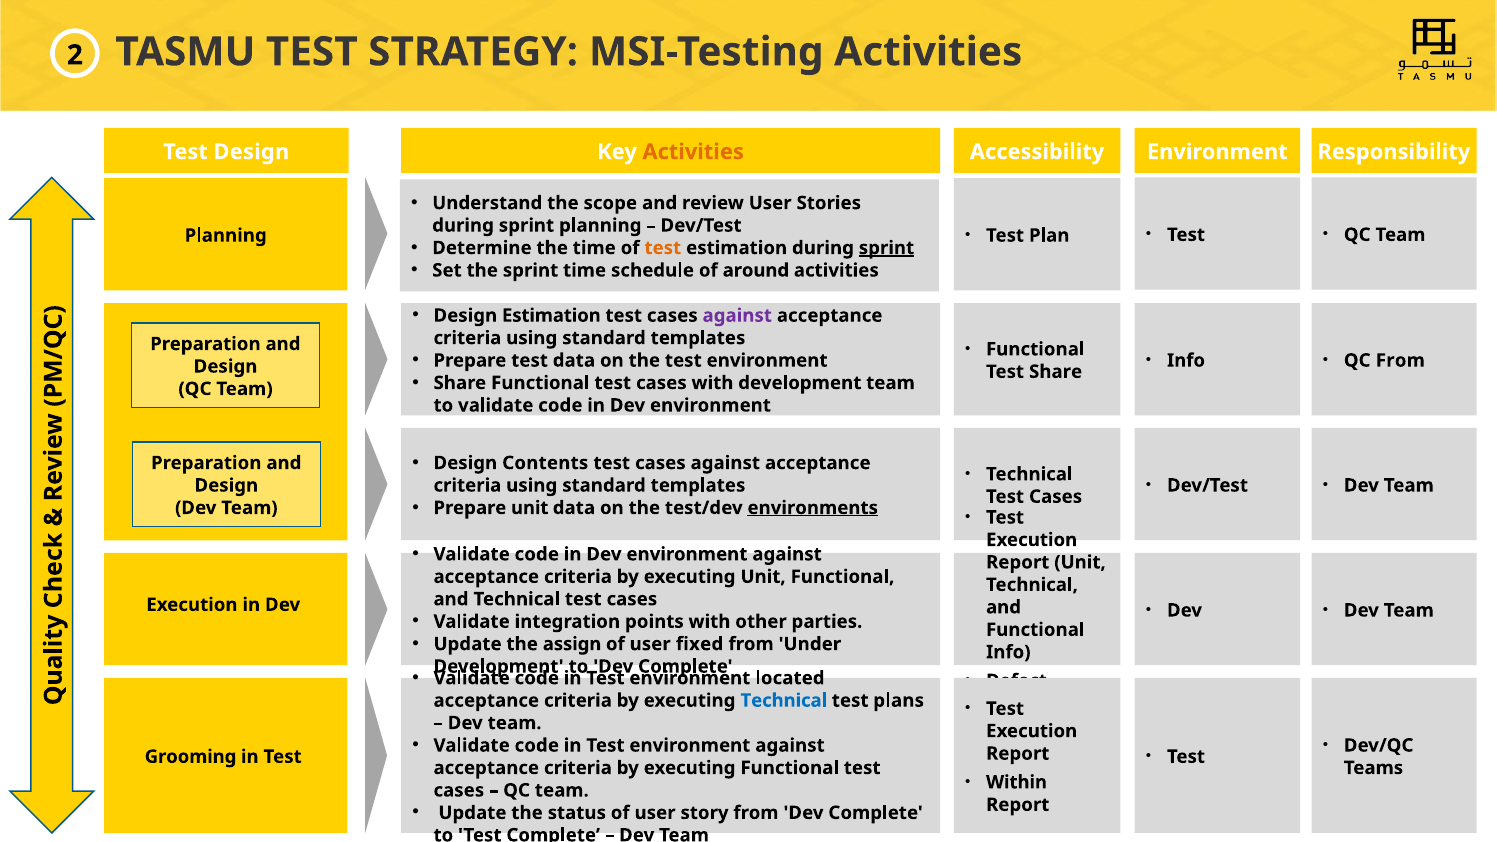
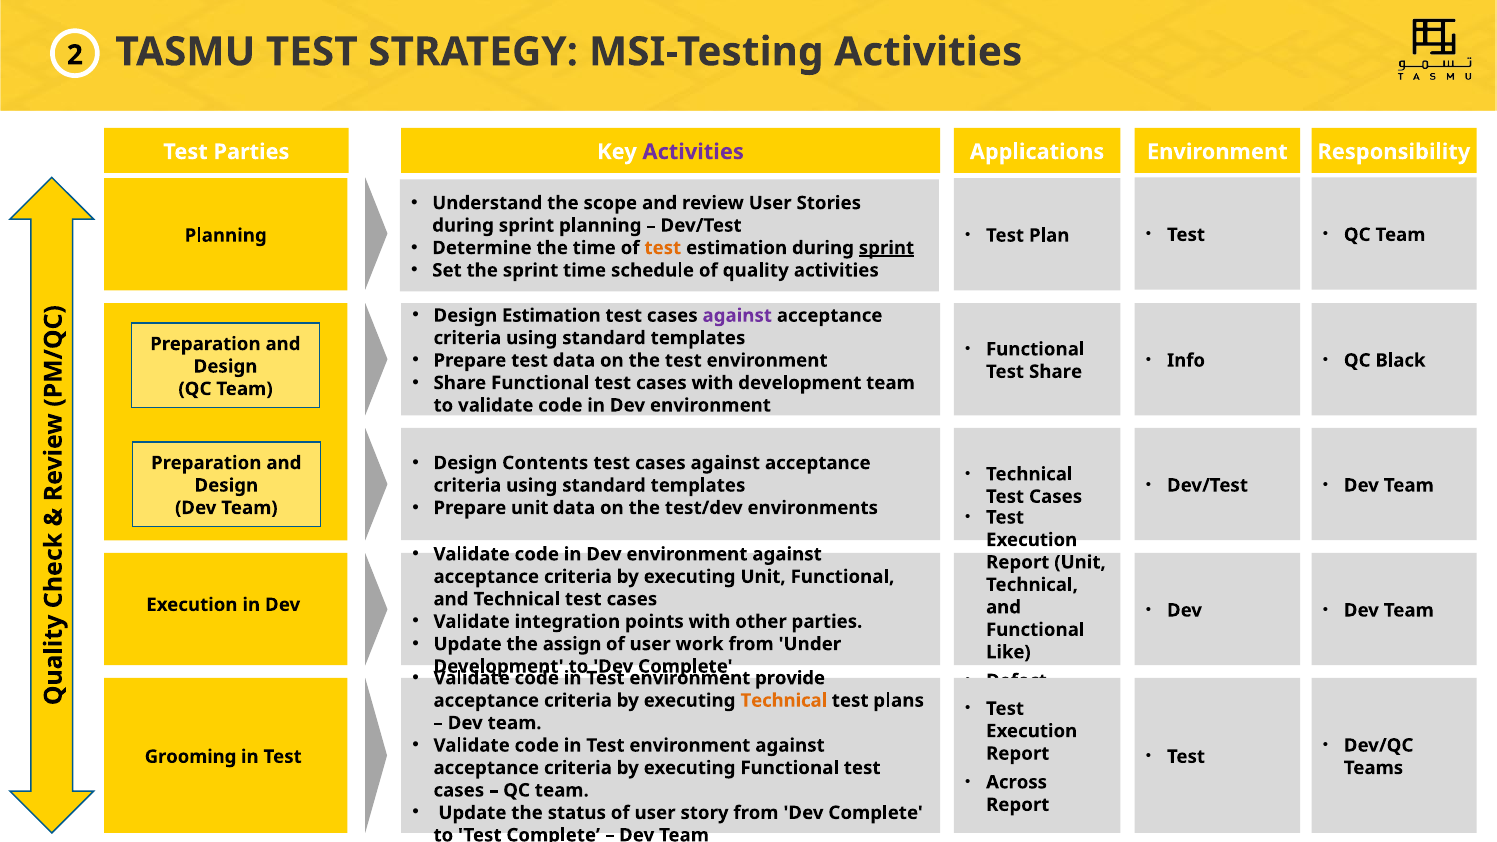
Test Design: Design -> Parties
Activities at (693, 152) colour: orange -> purple
Accessibility: Accessibility -> Applications
around: around -> quality
QC From: From -> Black
environments underline: present -> none
fixed: fixed -> work
Info at (1008, 652): Info -> Like
located: located -> provide
Technical at (784, 701) colour: blue -> orange
Within: Within -> Across
